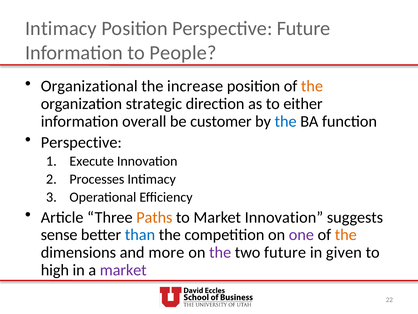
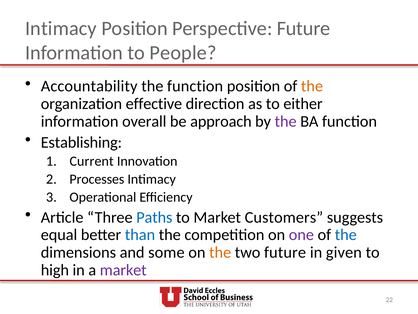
Organizational: Organizational -> Accountability
the increase: increase -> function
strategic: strategic -> effective
customer: customer -> approach
the at (286, 121) colour: blue -> purple
Perspective at (81, 142): Perspective -> Establishing
Execute: Execute -> Current
Paths colour: orange -> blue
Market Innovation: Innovation -> Customers
sense: sense -> equal
the at (346, 235) colour: orange -> blue
more: more -> some
the at (220, 252) colour: purple -> orange
